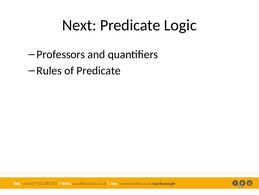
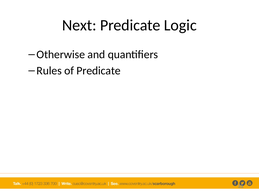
Professors: Professors -> Otherwise
